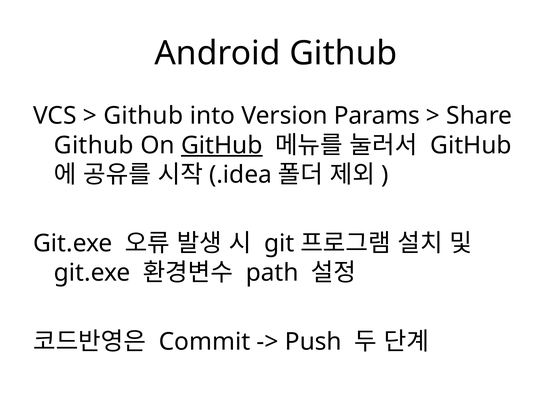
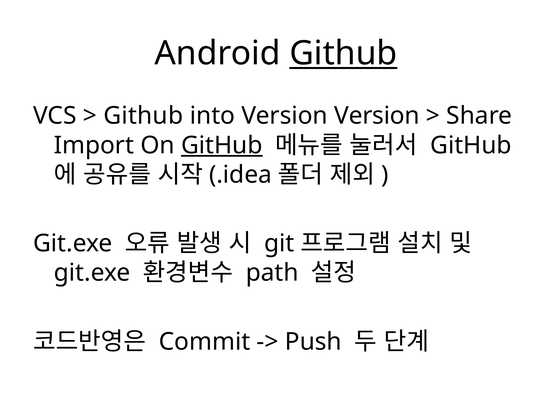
Github at (343, 53) underline: none -> present
Version Params: Params -> Version
Github at (94, 145): Github -> Import
